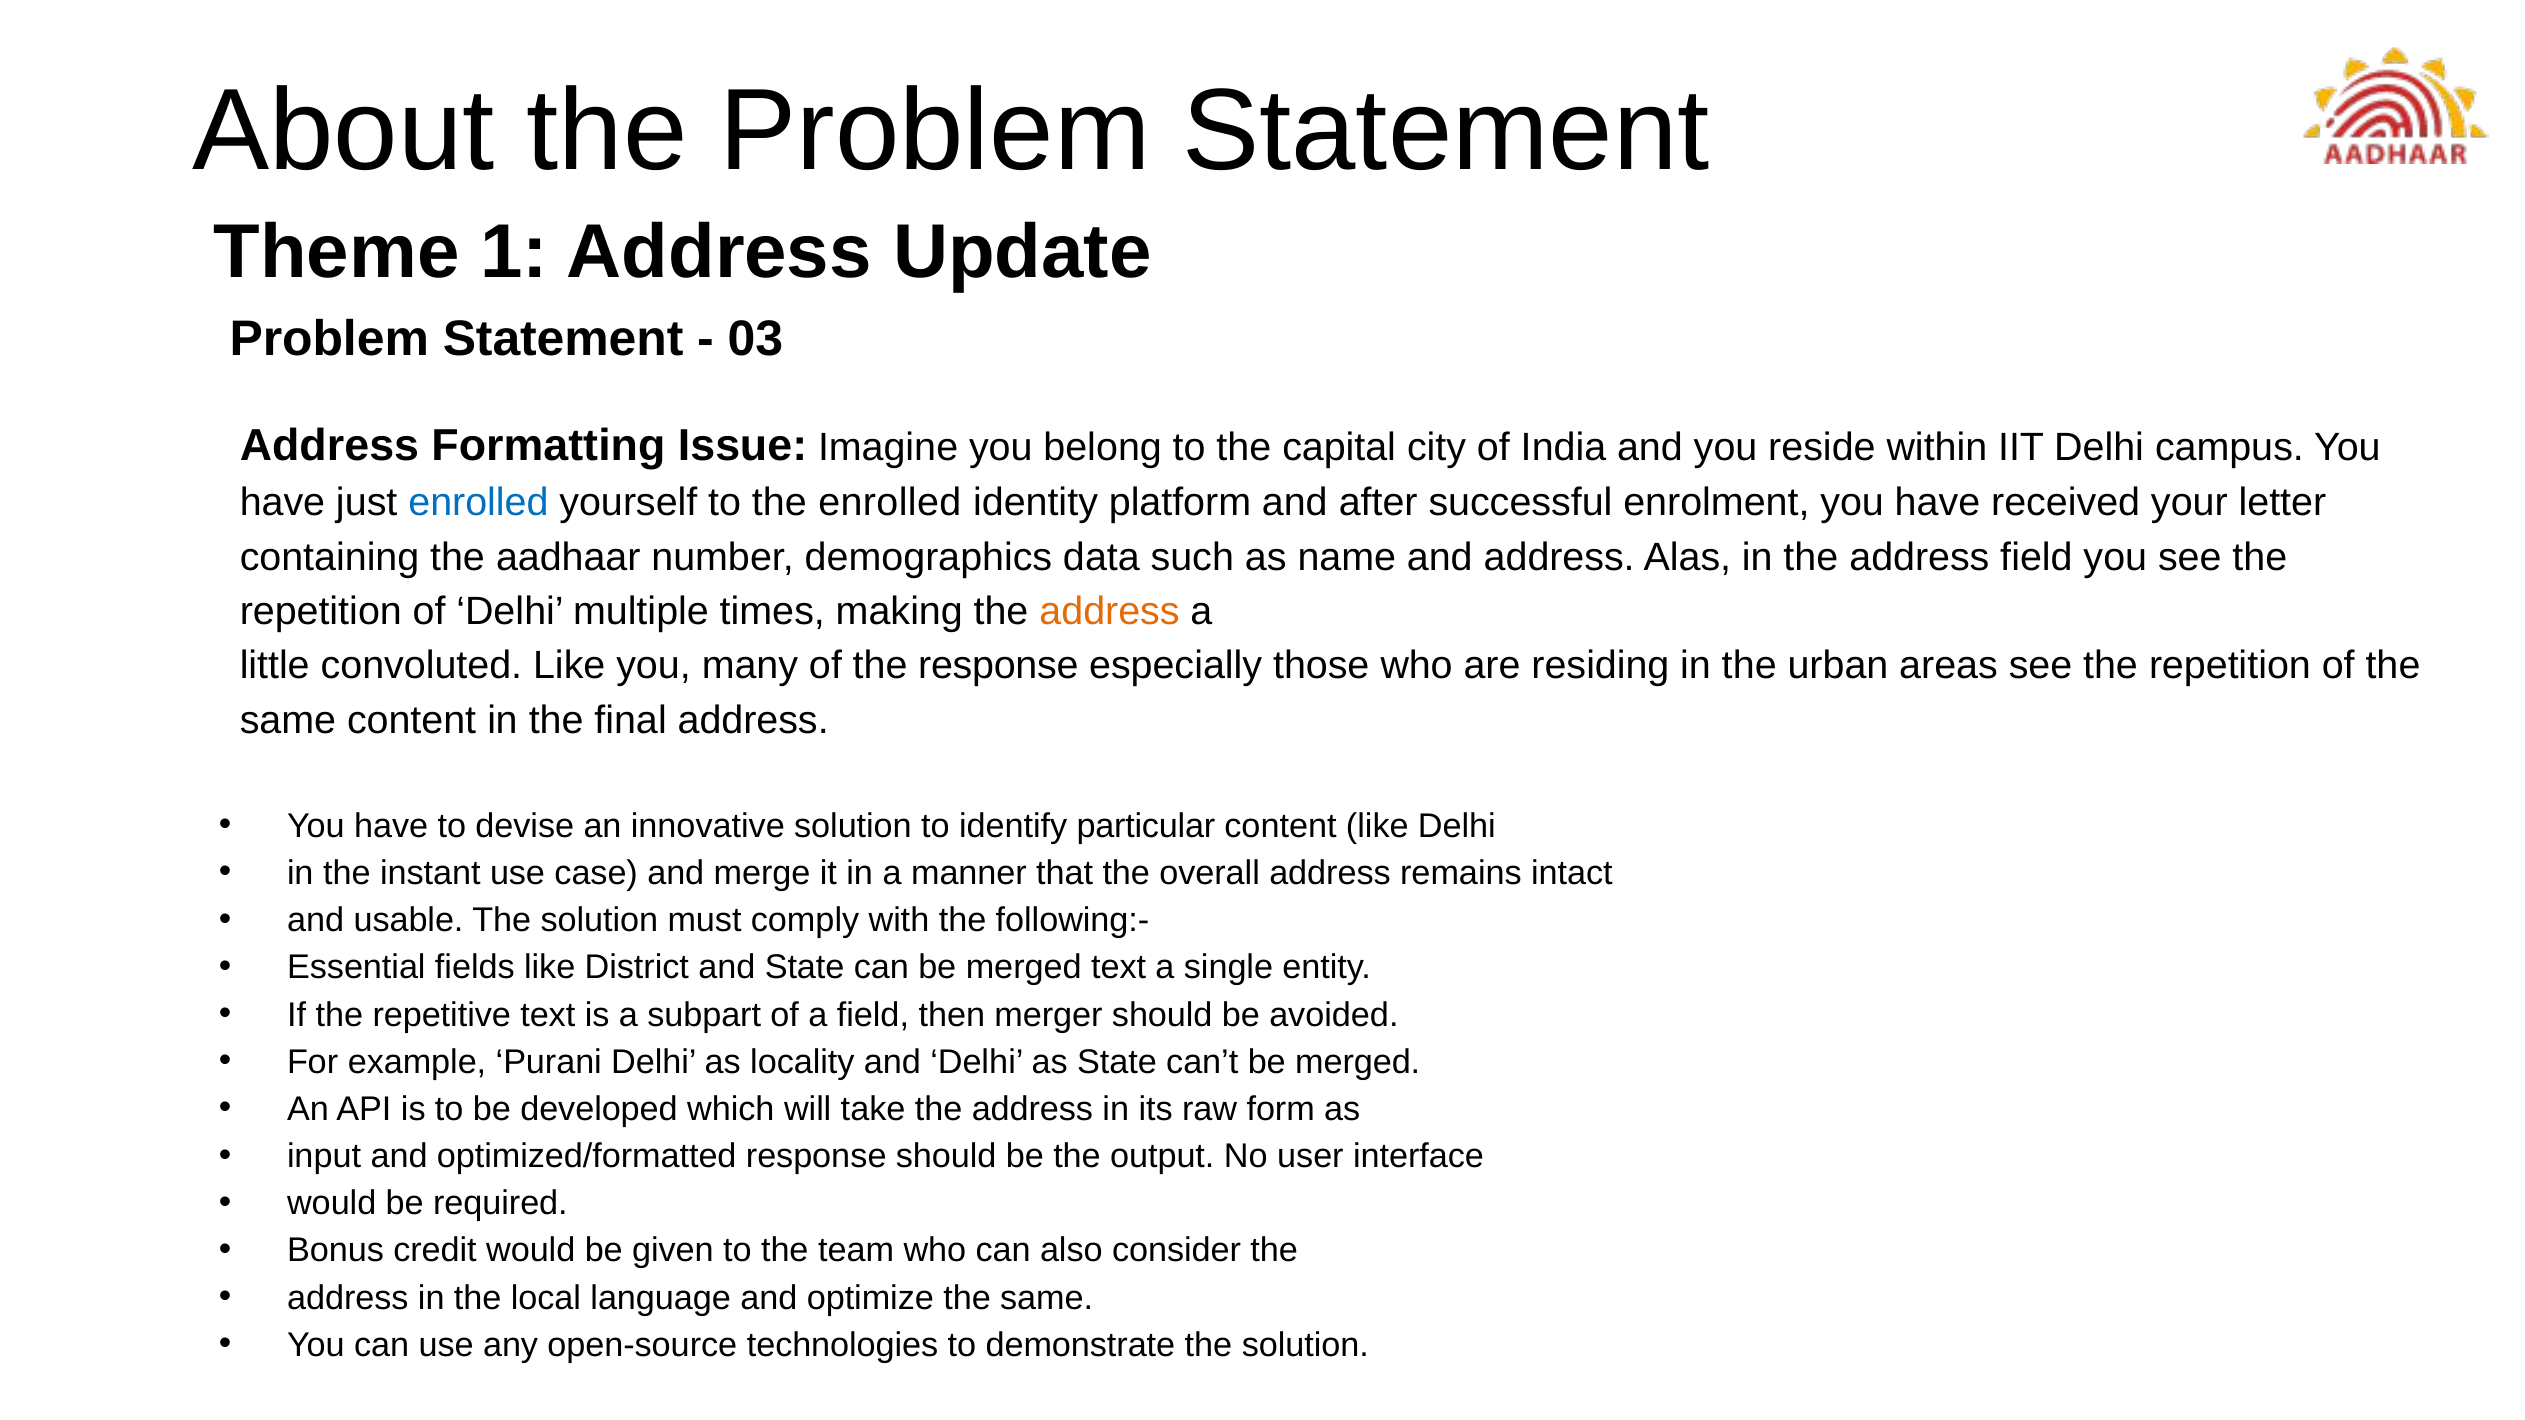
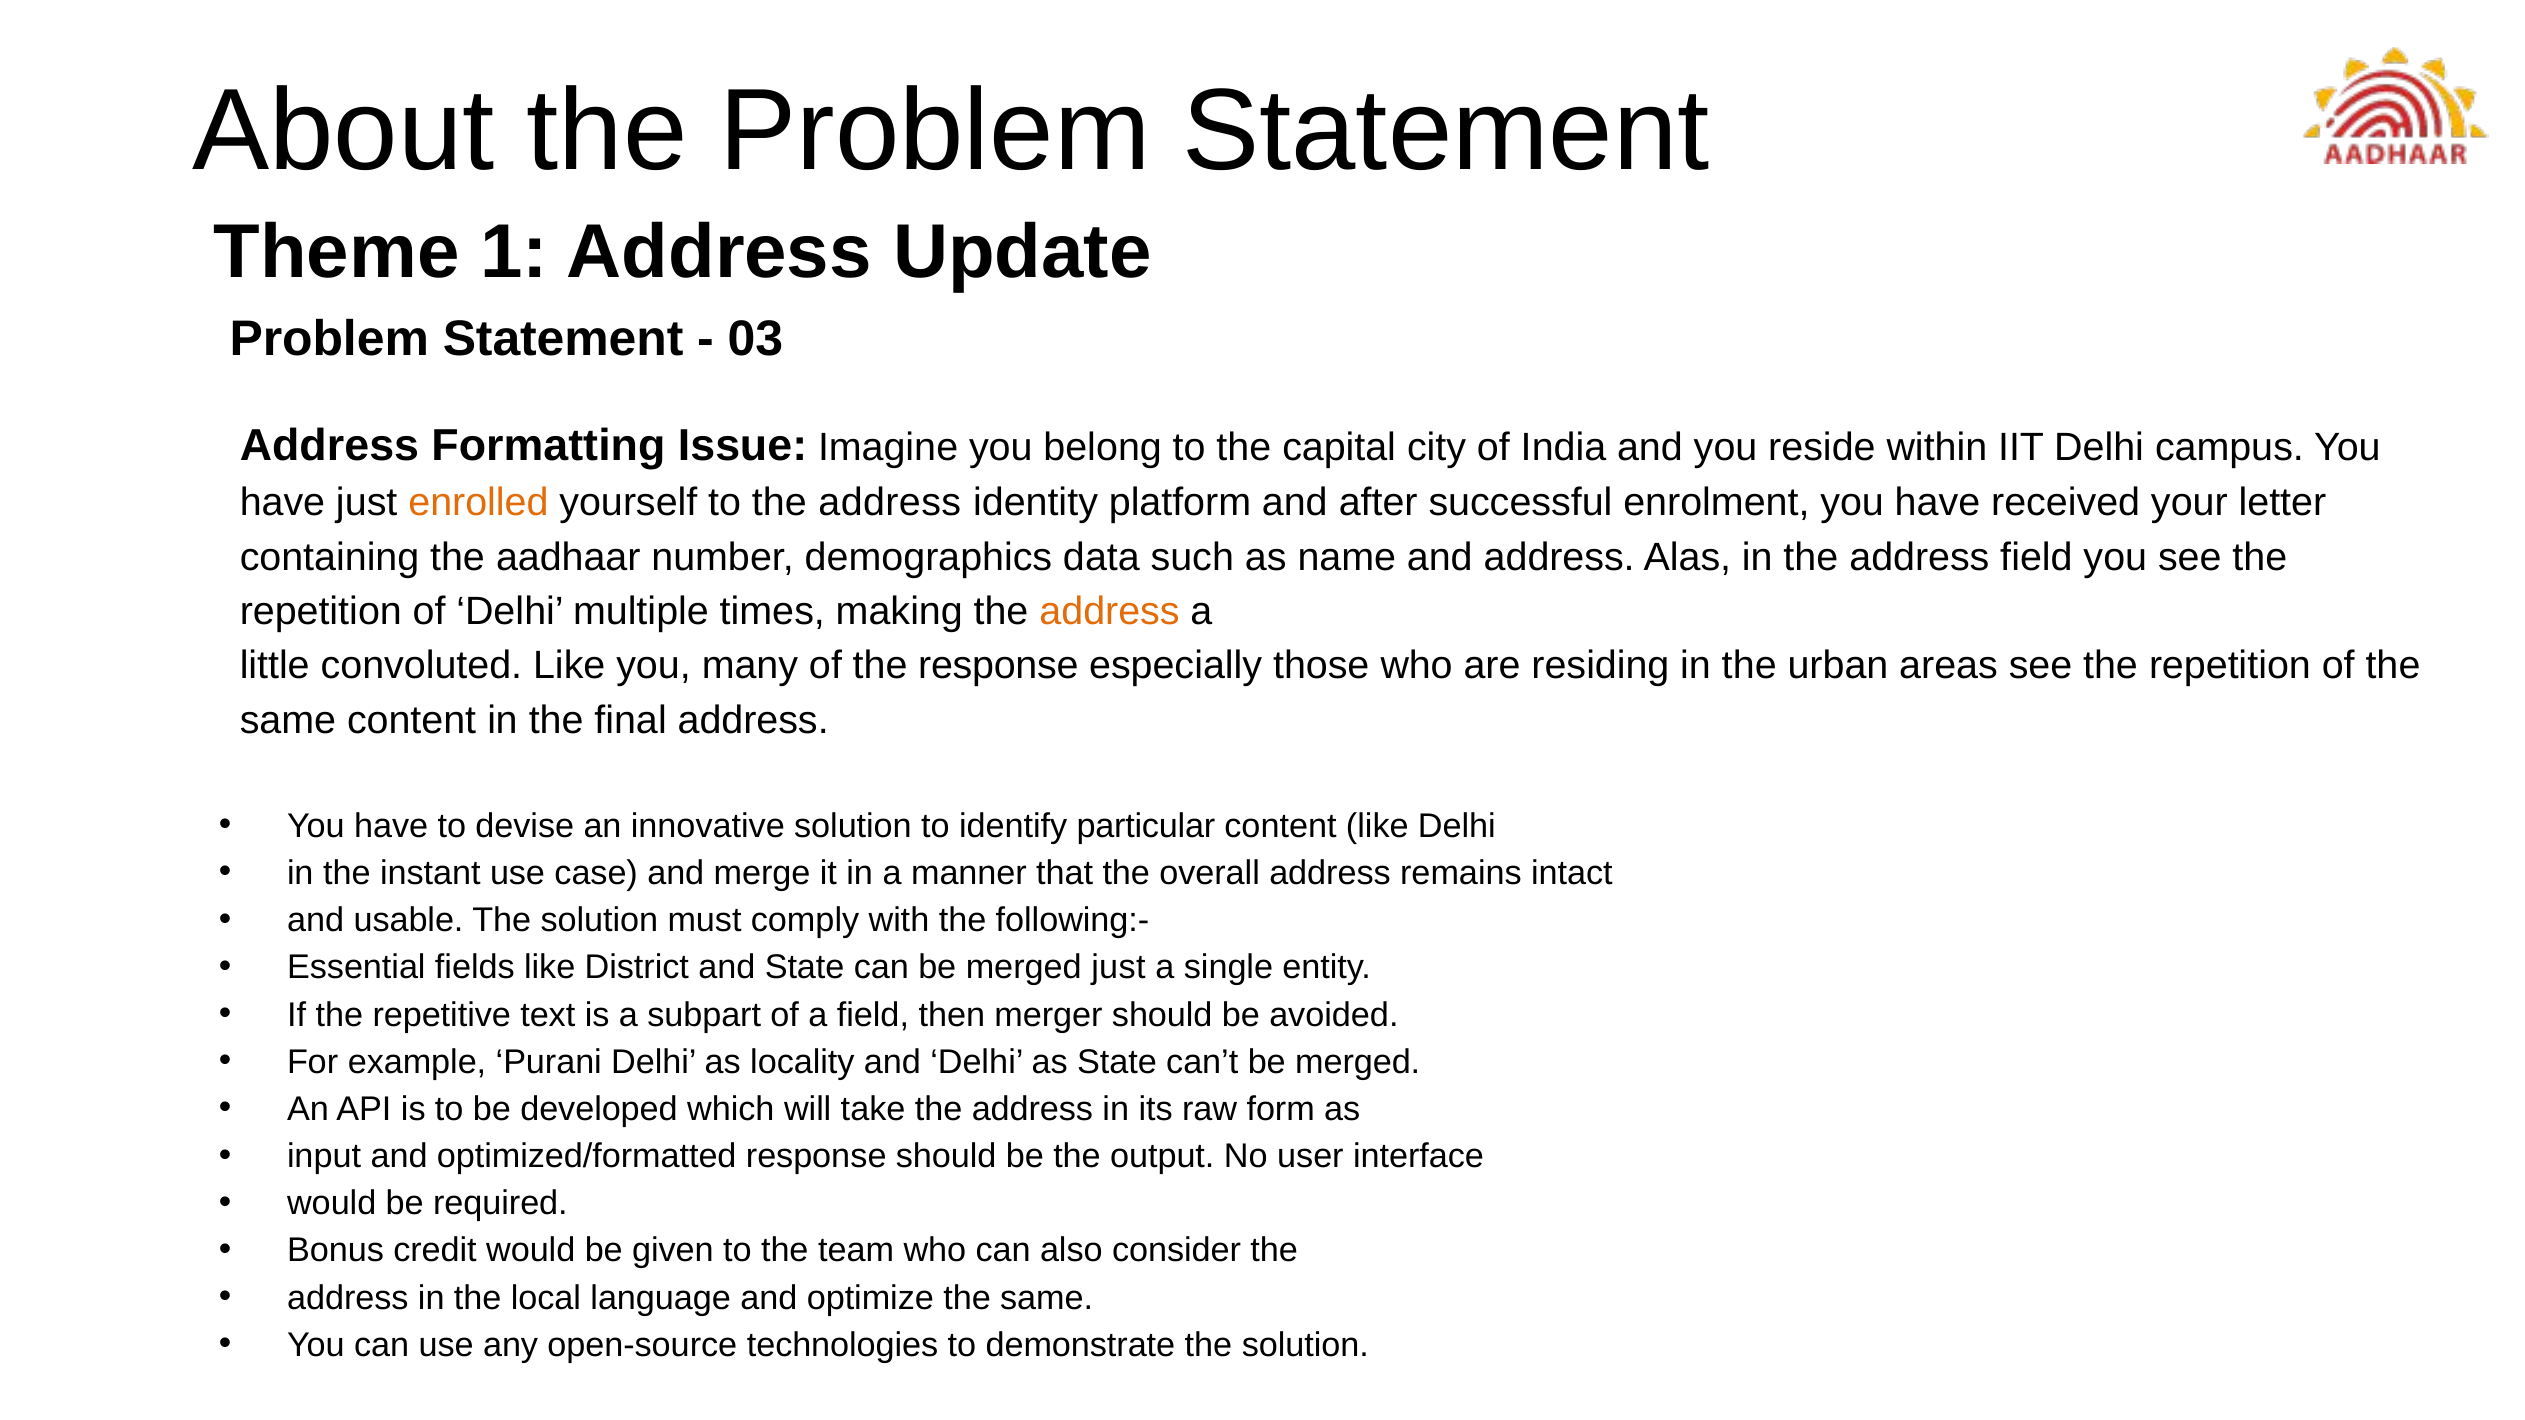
enrolled at (478, 503) colour: blue -> orange
to the enrolled: enrolled -> address
merged text: text -> just
